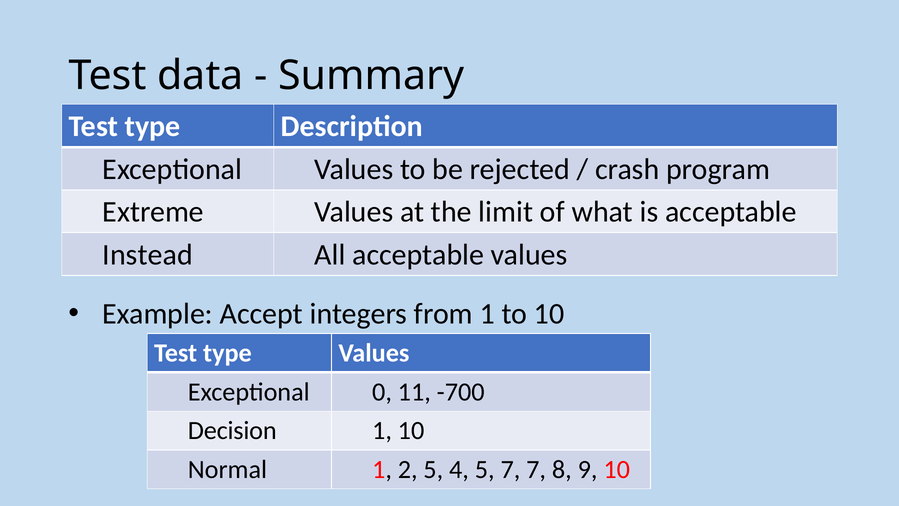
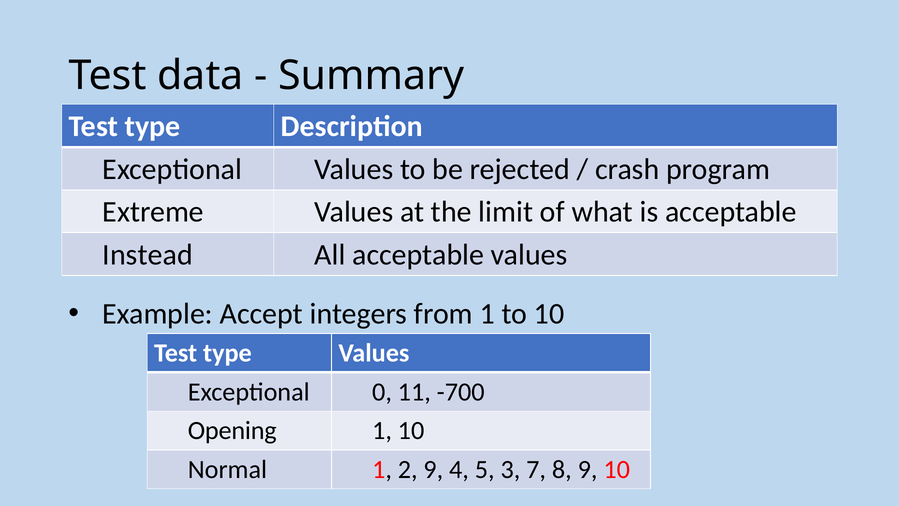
Decision: Decision -> Opening
2 5: 5 -> 9
5 7: 7 -> 3
